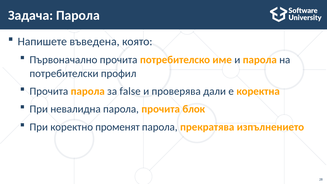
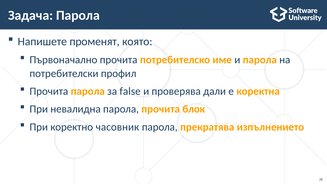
въведена: въведена -> променят
променят: променят -> часовник
